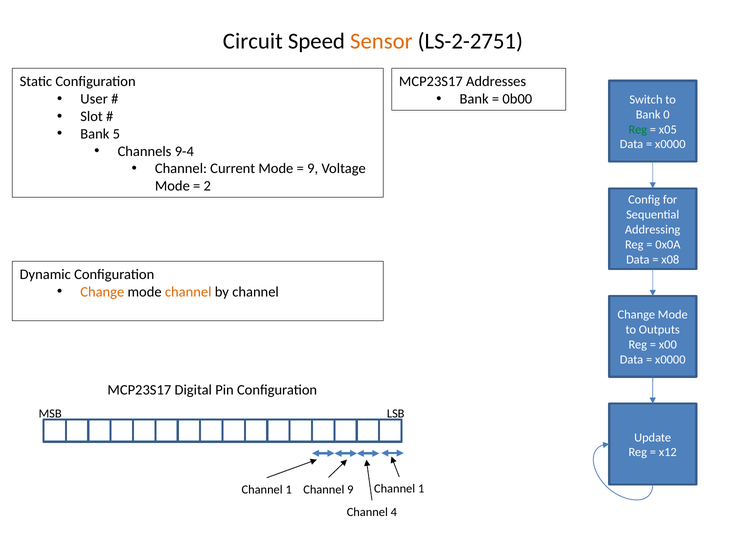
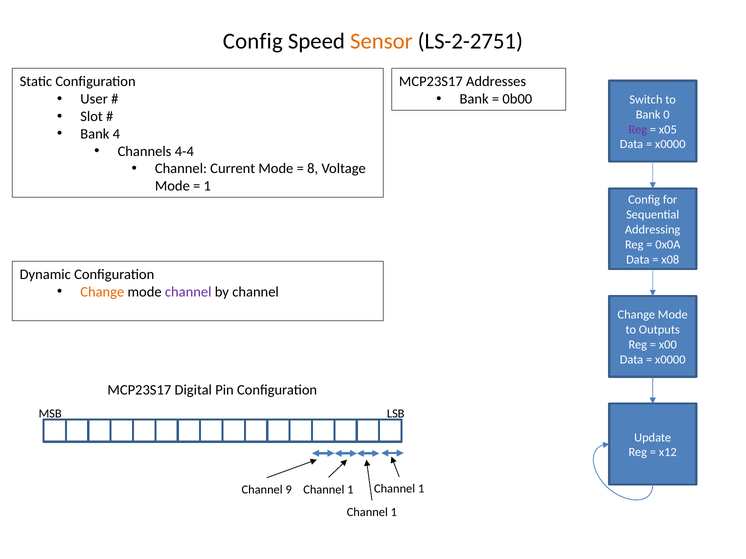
Circuit at (253, 41): Circuit -> Config
Reg at (638, 130) colour: green -> purple
5: 5 -> 4
9-4: 9-4 -> 4-4
9 at (313, 169): 9 -> 8
2 at (207, 186): 2 -> 1
channel at (188, 292) colour: orange -> purple
9 at (350, 490): 9 -> 1
1 at (289, 490): 1 -> 9
4 at (394, 513): 4 -> 1
